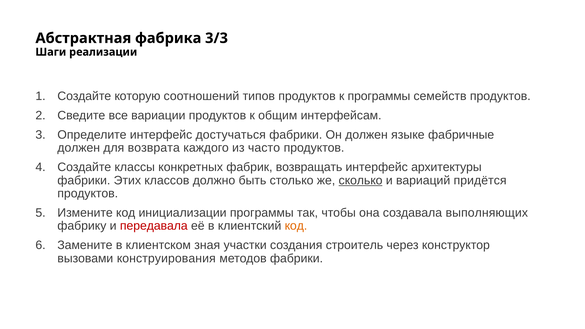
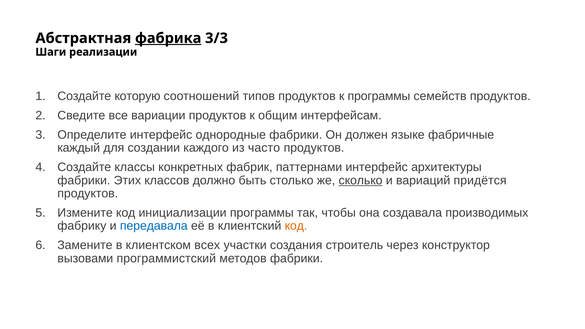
фабрика underline: none -> present
достучаться: достучаться -> однородные
должен at (79, 148): должен -> каждый
возврата: возврата -> создании
возвращать: возвращать -> паттернами
выполняющих: выполняющих -> производимых
передавала colour: red -> blue
зная: зная -> всех
конструирования: конструирования -> программистский
